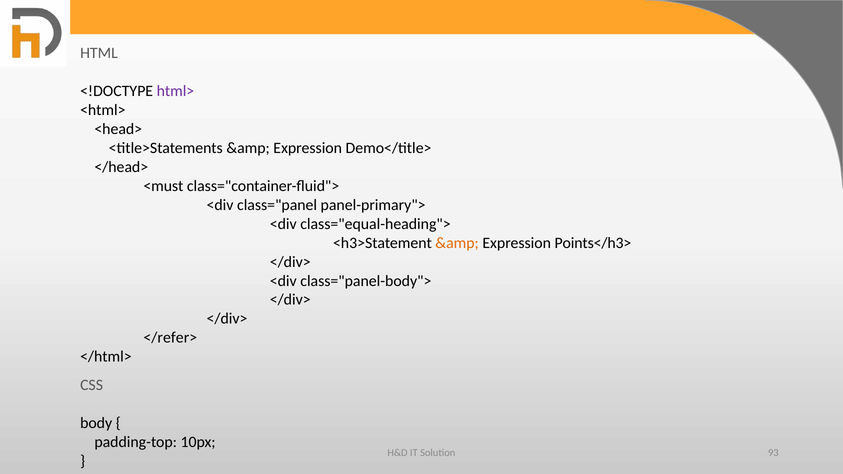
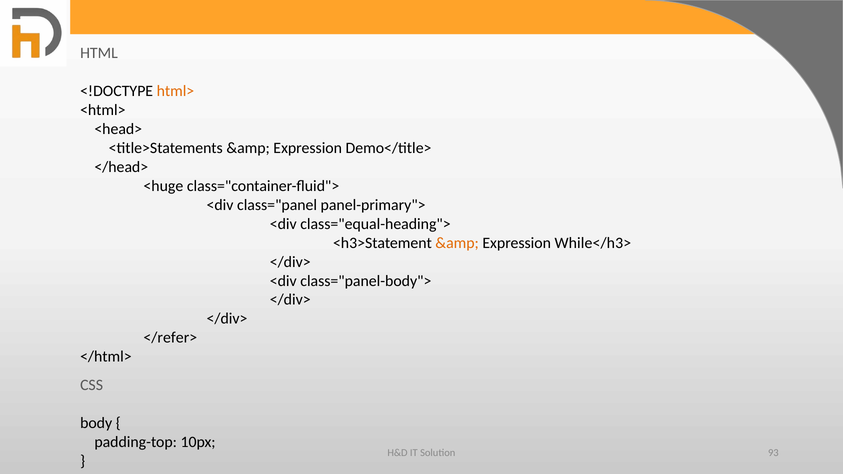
html> colour: purple -> orange
<must: <must -> <huge
Points</h3>: Points</h3> -> While</h3>
